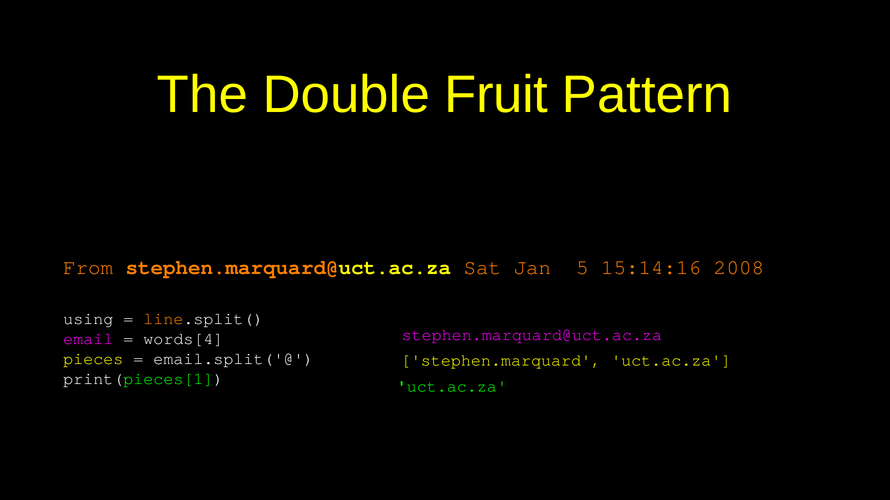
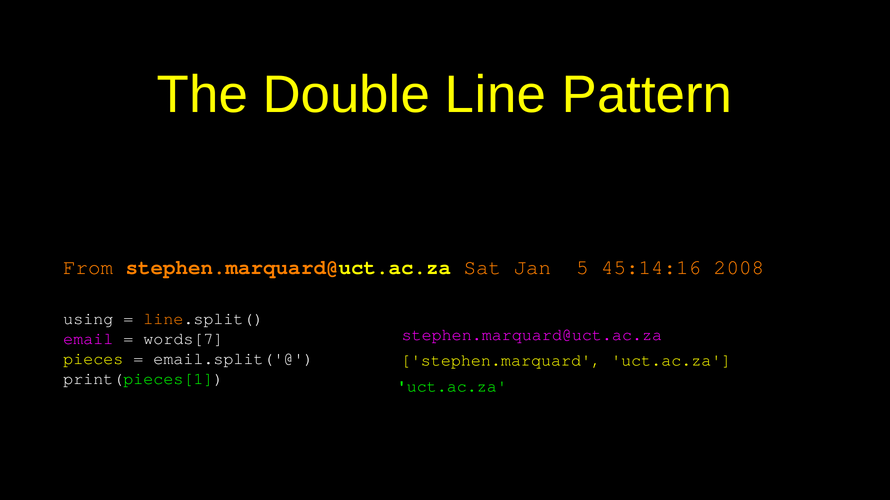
Fruit: Fruit -> Line
15:14:16: 15:14:16 -> 45:14:16
words[4: words[4 -> words[7
